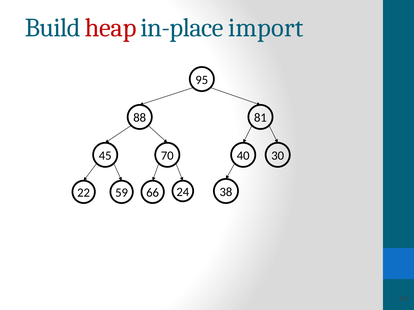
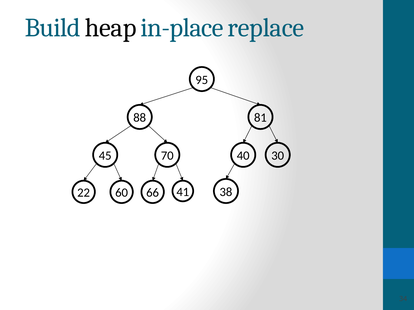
heap colour: red -> black
import: import -> replace
59: 59 -> 60
24: 24 -> 41
